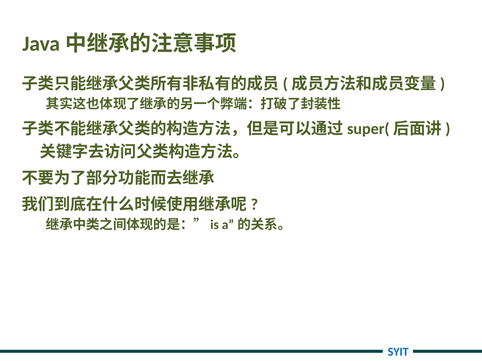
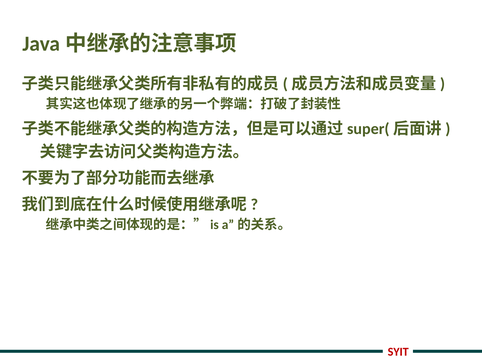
SYIT colour: blue -> red
